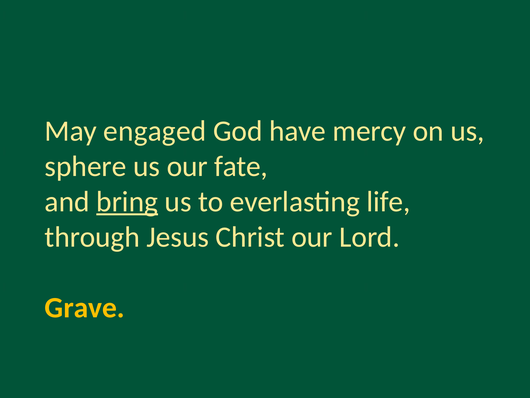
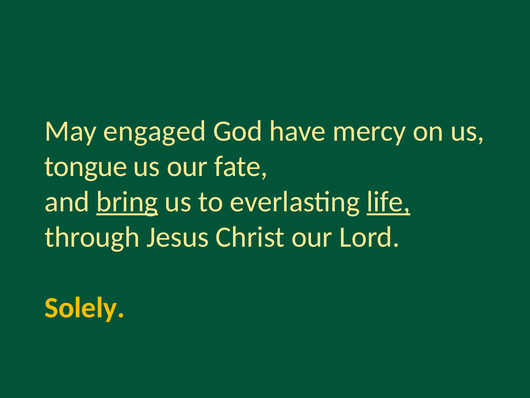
sphere: sphere -> tongue
life underline: none -> present
Grave: Grave -> Solely
